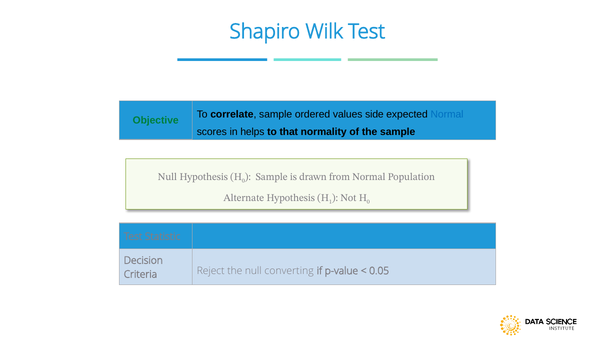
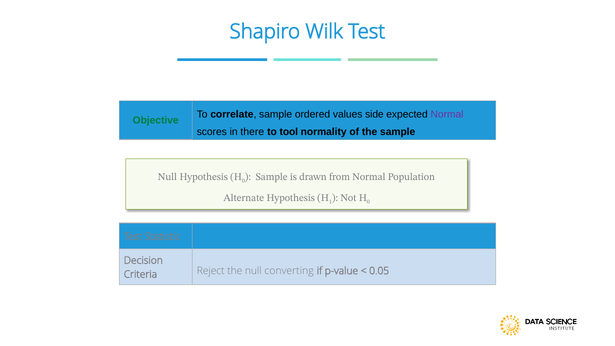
Normal at (447, 115) colour: blue -> purple
helps: helps -> there
that: that -> tool
